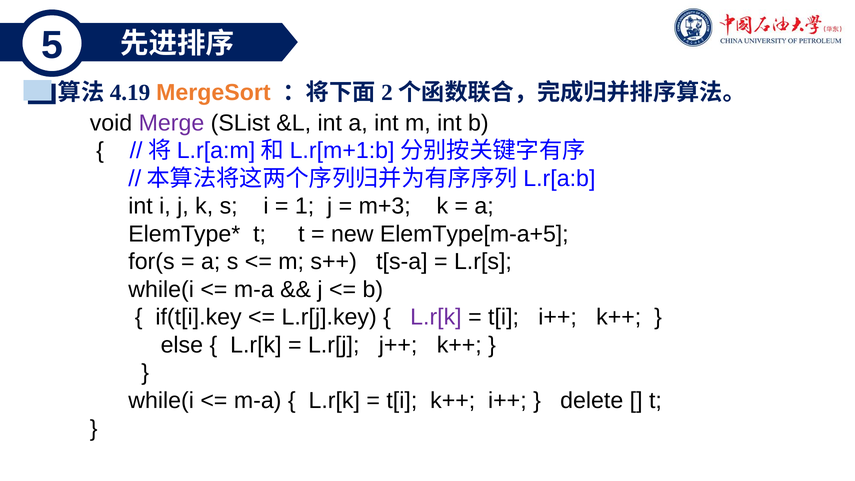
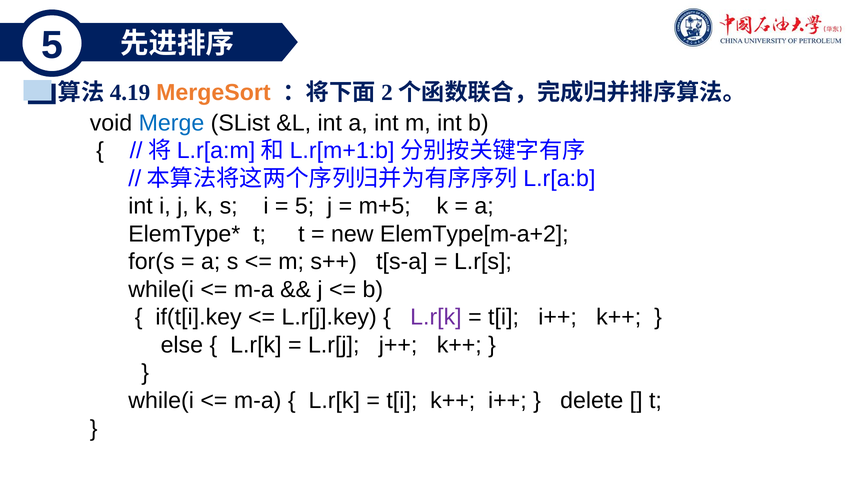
Merge colour: purple -> blue
1 at (305, 206): 1 -> 5
m+3: m+3 -> m+5
ElemType[m-a+5: ElemType[m-a+5 -> ElemType[m-a+2
